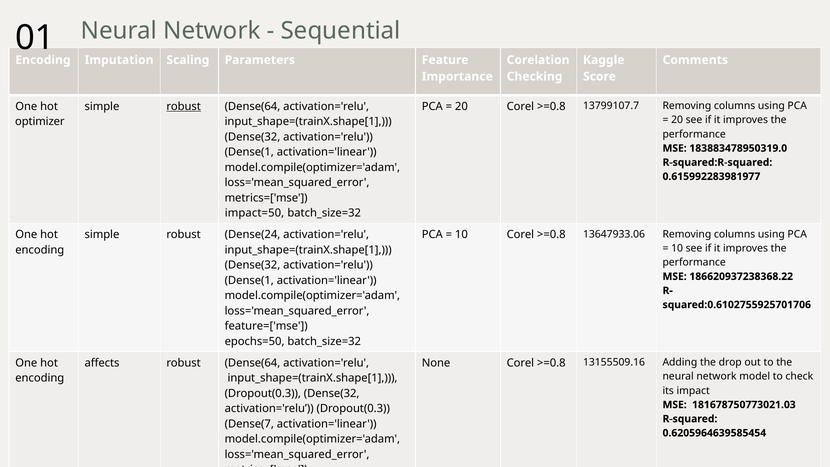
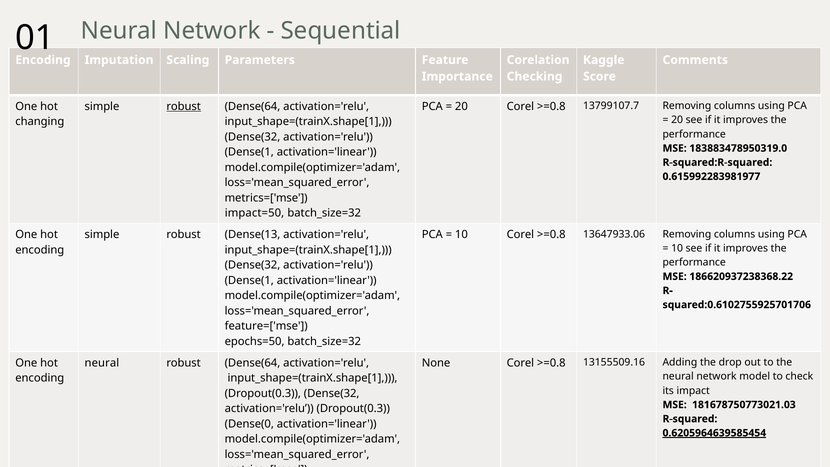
optimizer: optimizer -> changing
Dense(24: Dense(24 -> Dense(13
affects at (102, 363): affects -> neural
Dense(7: Dense(7 -> Dense(0
0.6205964639585454 underline: none -> present
